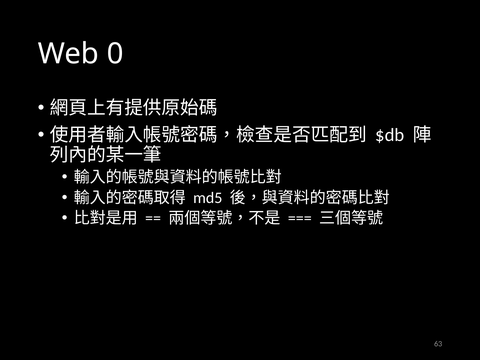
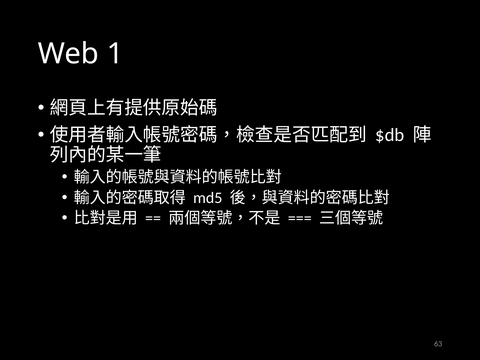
0: 0 -> 1
